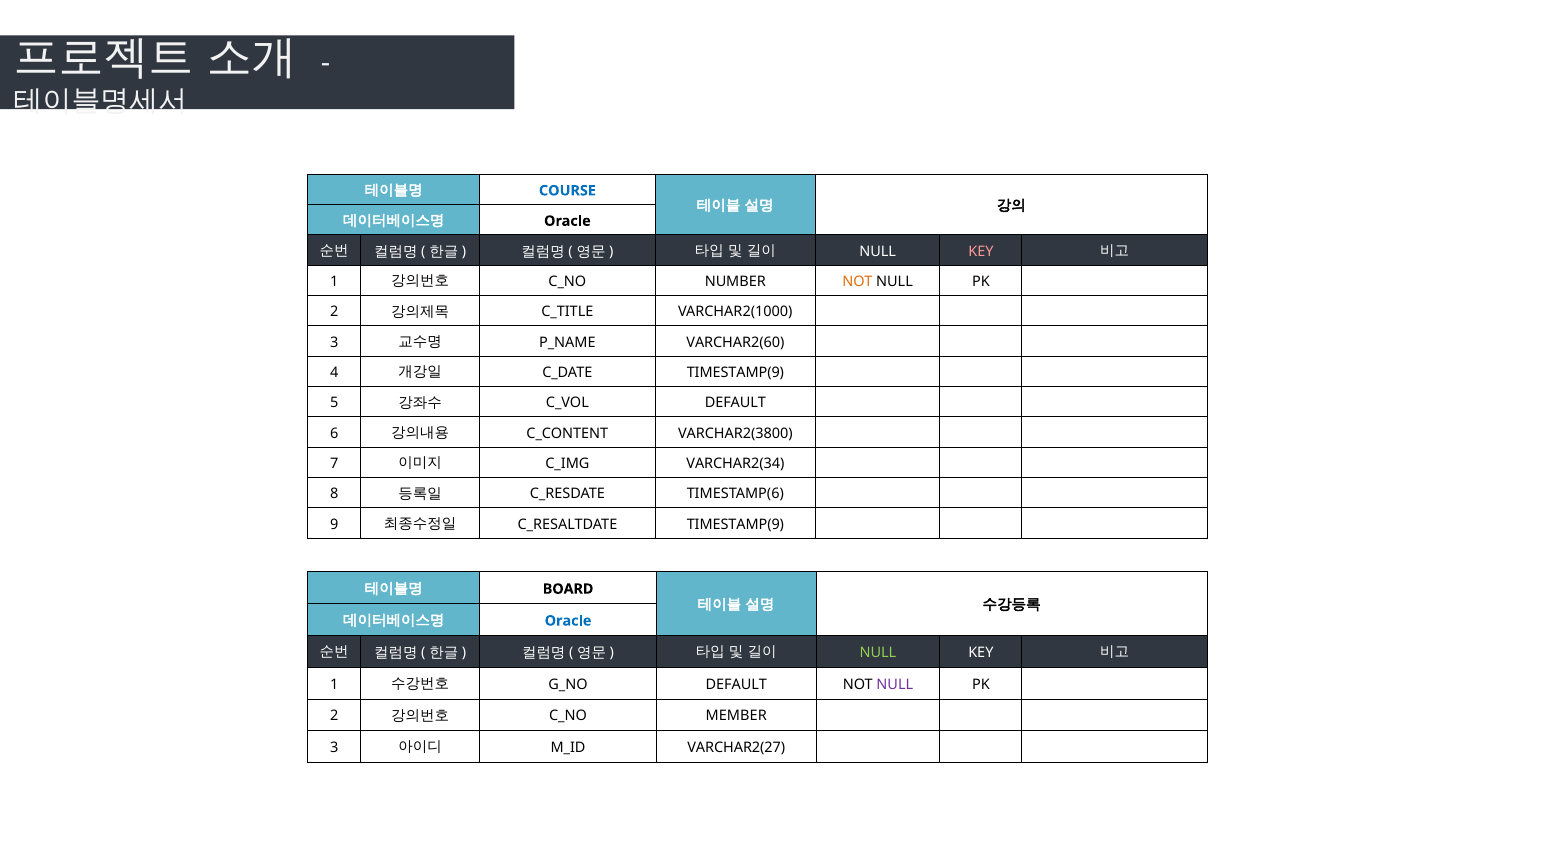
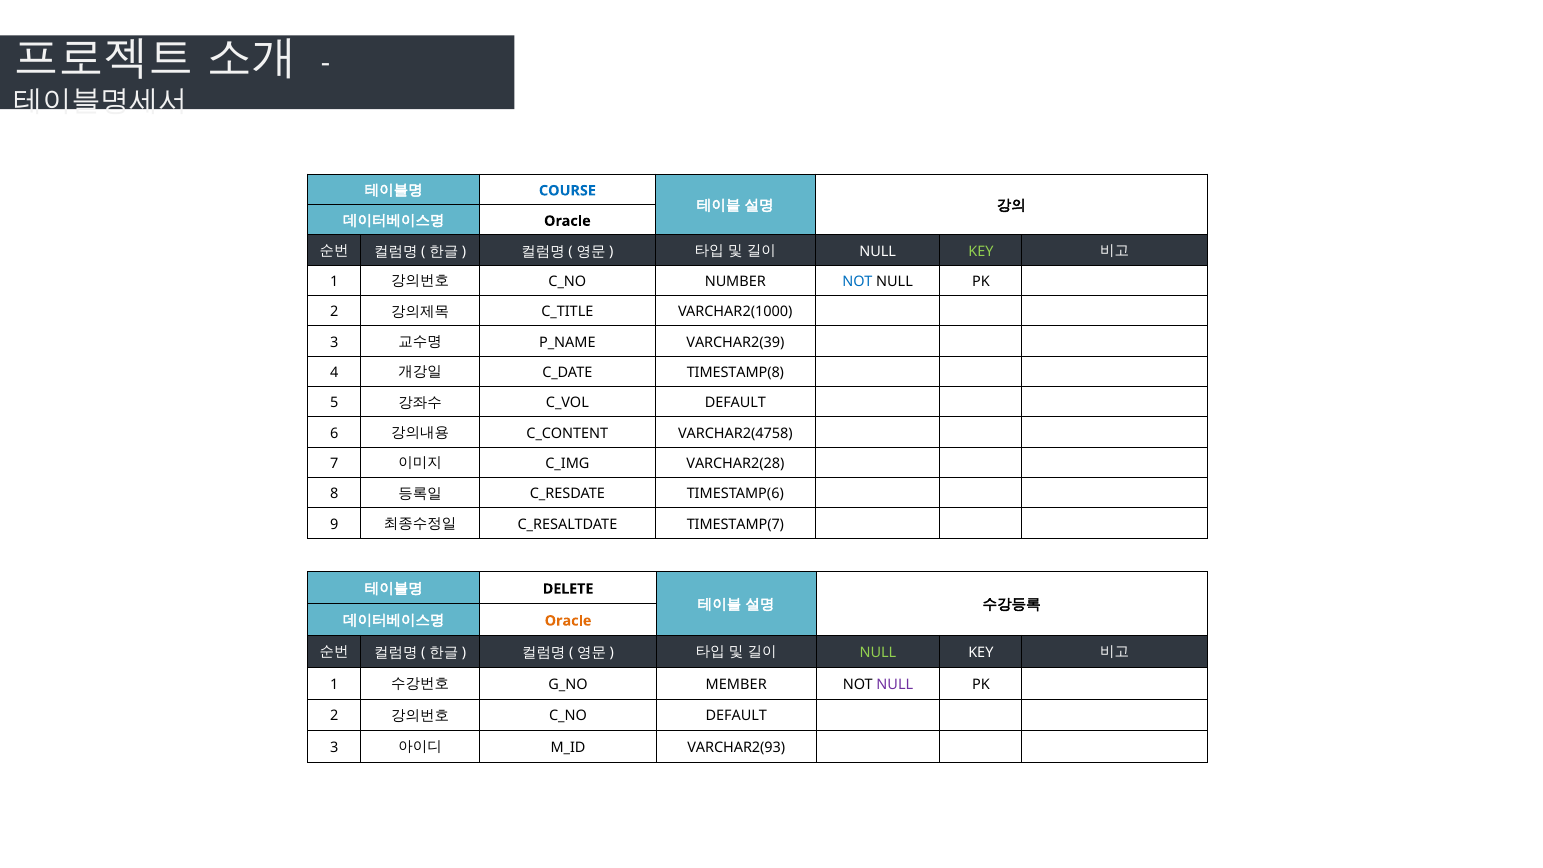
KEY at (981, 251) colour: pink -> light green
NOT at (858, 282) colour: orange -> blue
VARCHAR2(60: VARCHAR2(60 -> VARCHAR2(39
TIMESTAMP(9 at (735, 373): TIMESTAMP(9 -> TIMESTAMP(8
VARCHAR2(3800: VARCHAR2(3800 -> VARCHAR2(4758
VARCHAR2(34: VARCHAR2(34 -> VARCHAR2(28
TIMESTAMP(9 at (735, 524): TIMESTAMP(9 -> TIMESTAMP(7
BOARD: BOARD -> DELETE
Oracle at (568, 621) colour: blue -> orange
DEFAULT at (736, 684): DEFAULT -> MEMBER
MEMBER at (736, 716): MEMBER -> DEFAULT
VARCHAR2(27: VARCHAR2(27 -> VARCHAR2(93
